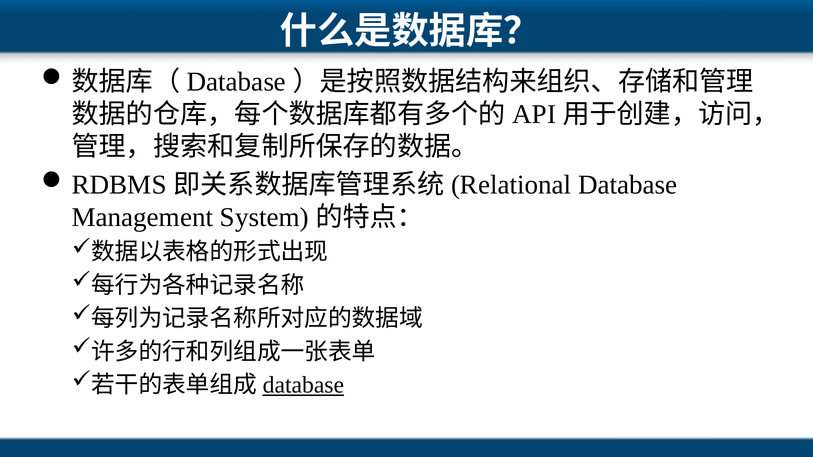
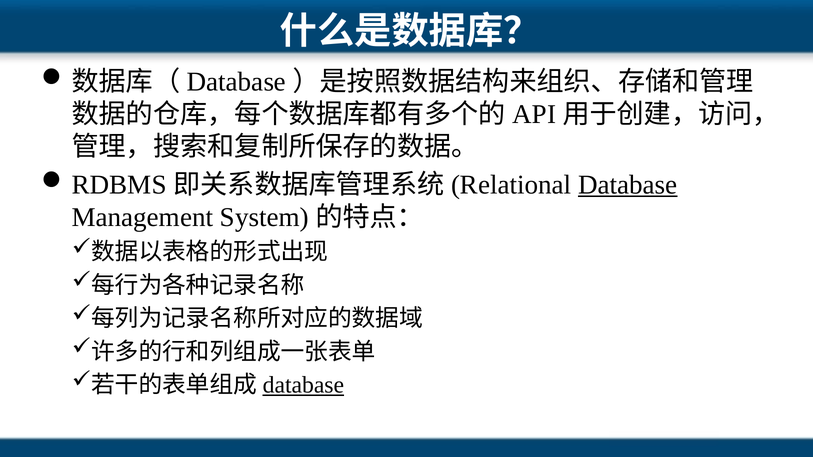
Database at (628, 185) underline: none -> present
